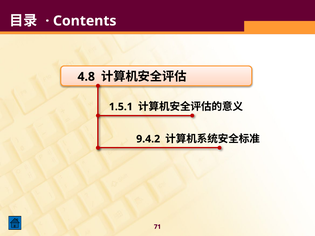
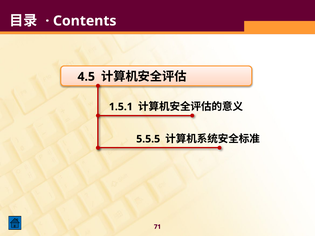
4.8: 4.8 -> 4.5
9.4.2: 9.4.2 -> 5.5.5
